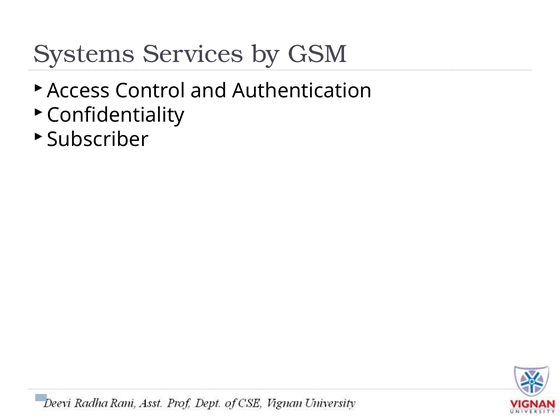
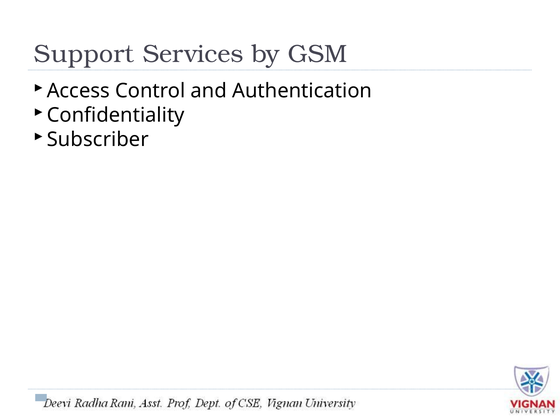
Systems: Systems -> Support
